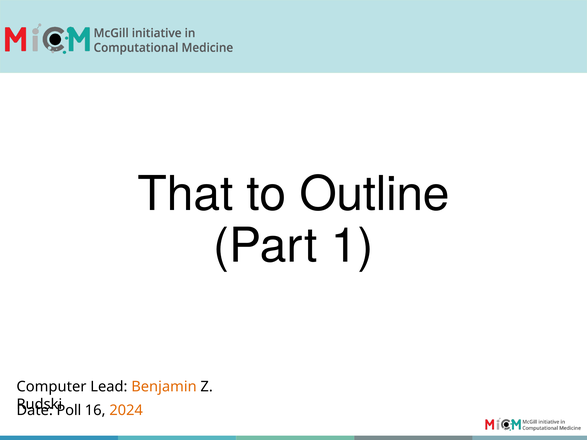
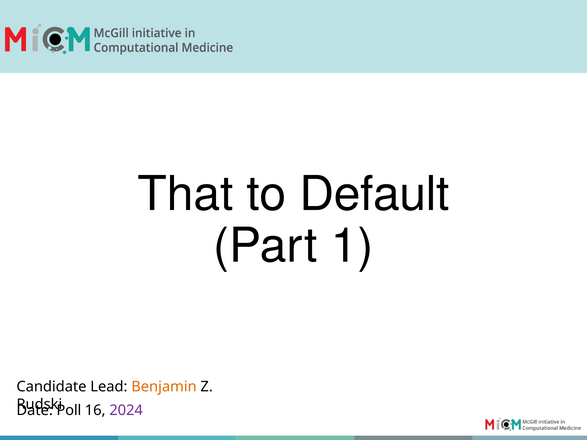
Outline: Outline -> Default
Computer: Computer -> Candidate
2024 colour: orange -> purple
